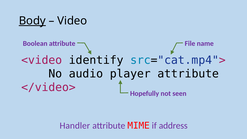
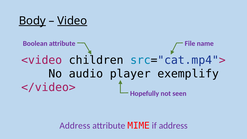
Video underline: none -> present
identify: identify -> children
player attribute: attribute -> exemplify
Handler at (75, 126): Handler -> Address
